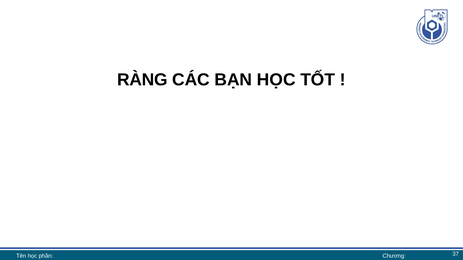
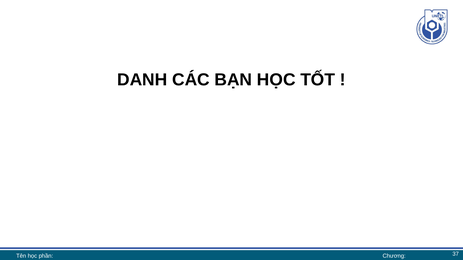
RÀNG: RÀNG -> DANH
